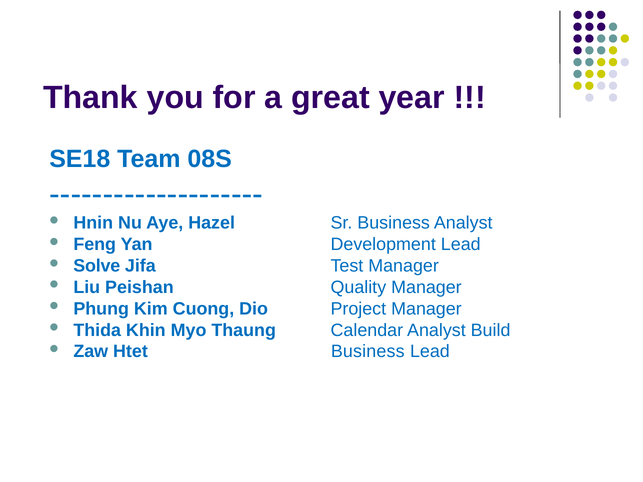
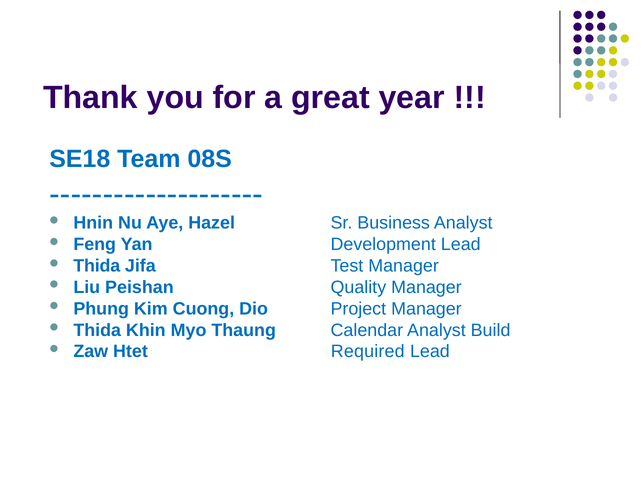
Solve at (97, 266): Solve -> Thida
Htet Business: Business -> Required
